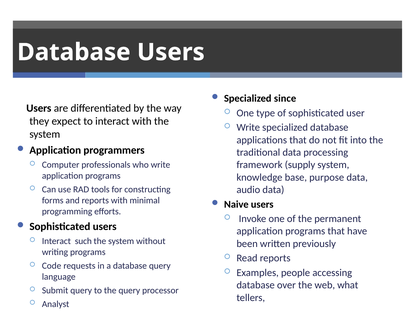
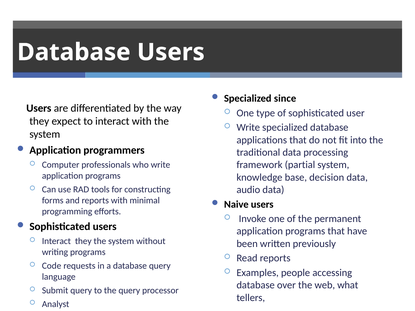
supply: supply -> partial
purpose: purpose -> decision
Interact such: such -> they
